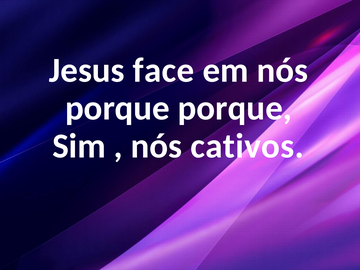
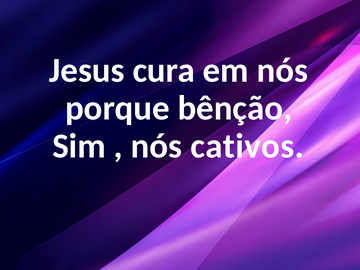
face: face -> cura
porque porque: porque -> bênção
